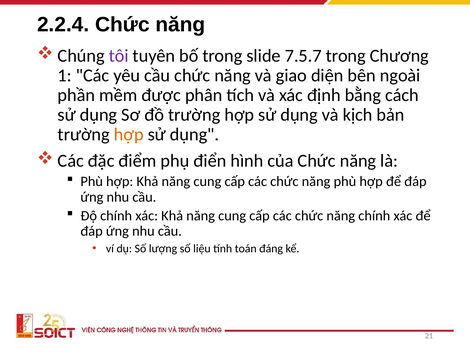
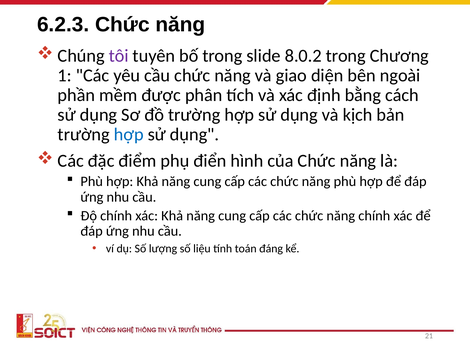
2.2.4: 2.2.4 -> 6.2.3
7.5.7: 7.5.7 -> 8.0.2
hợp at (129, 135) colour: orange -> blue
